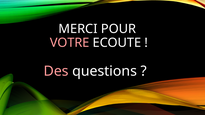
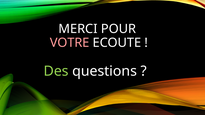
Des colour: pink -> light green
